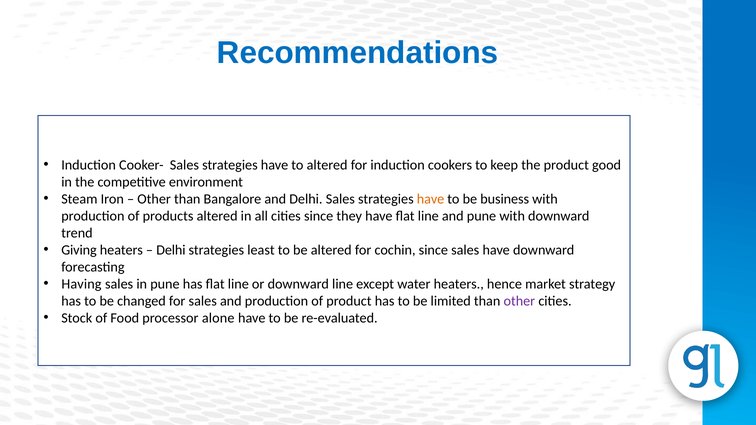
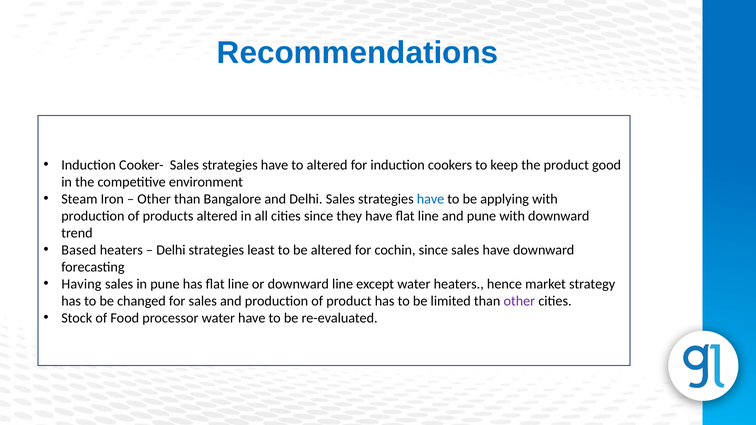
have at (431, 199) colour: orange -> blue
business: business -> applying
Giving: Giving -> Based
processor alone: alone -> water
